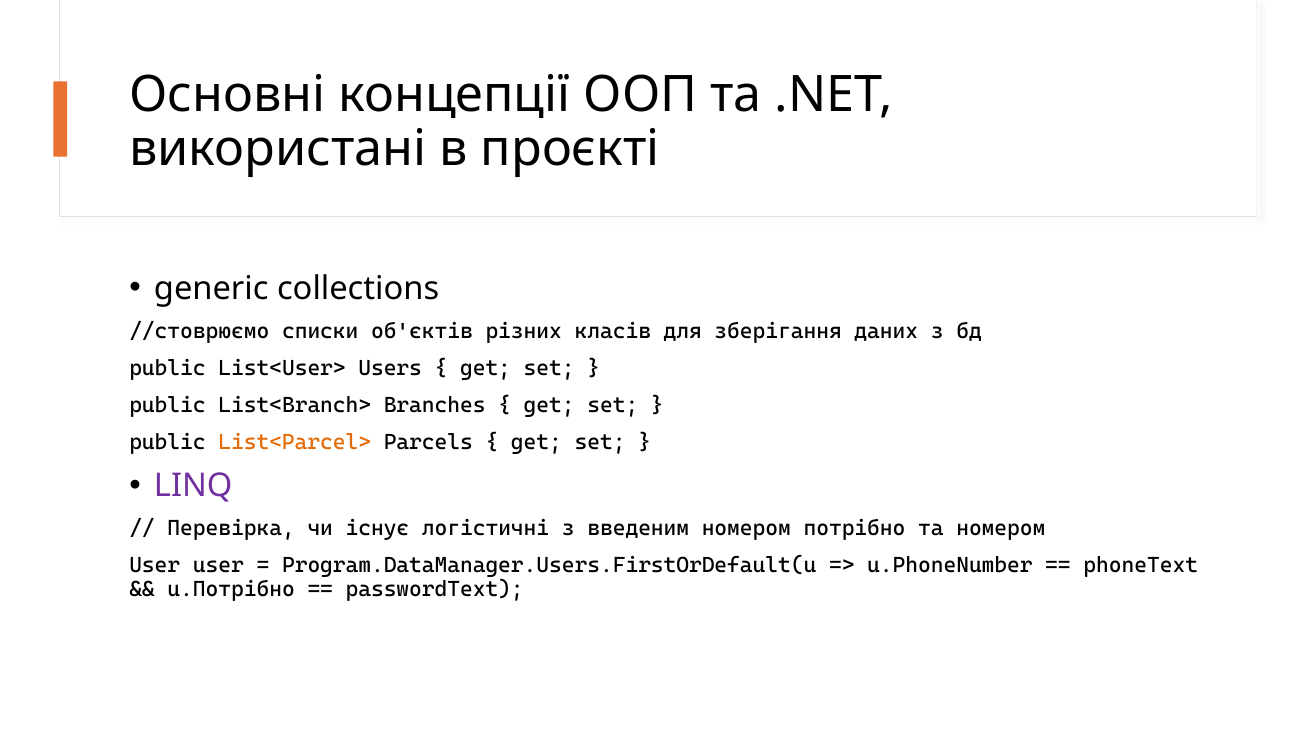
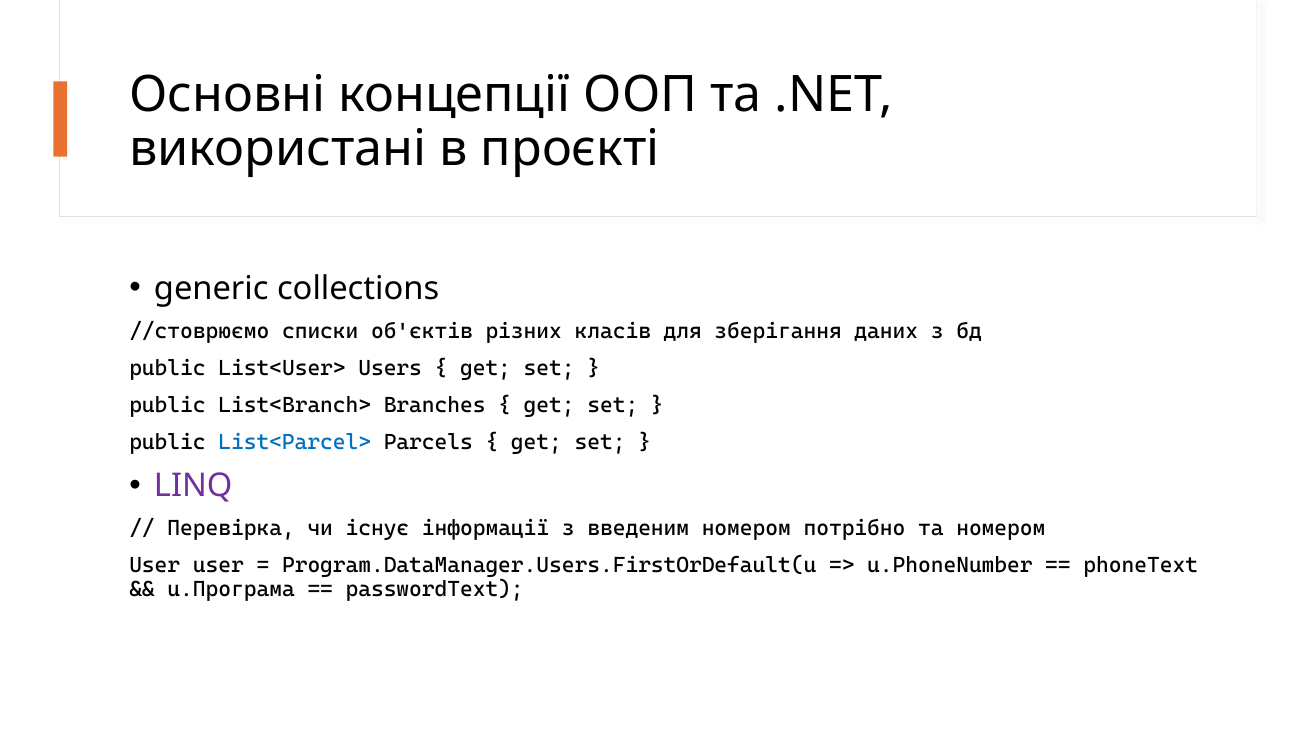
List<Parcel> colour: orange -> blue
логістичні: логістичні -> інформації
u.Потрібно: u.Потрібно -> u.Програма
